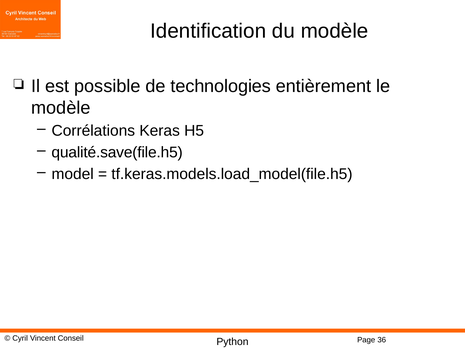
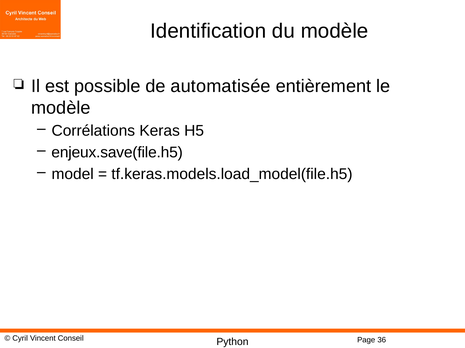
technologies: technologies -> automatisée
qualité.save(file.h5: qualité.save(file.h5 -> enjeux.save(file.h5
